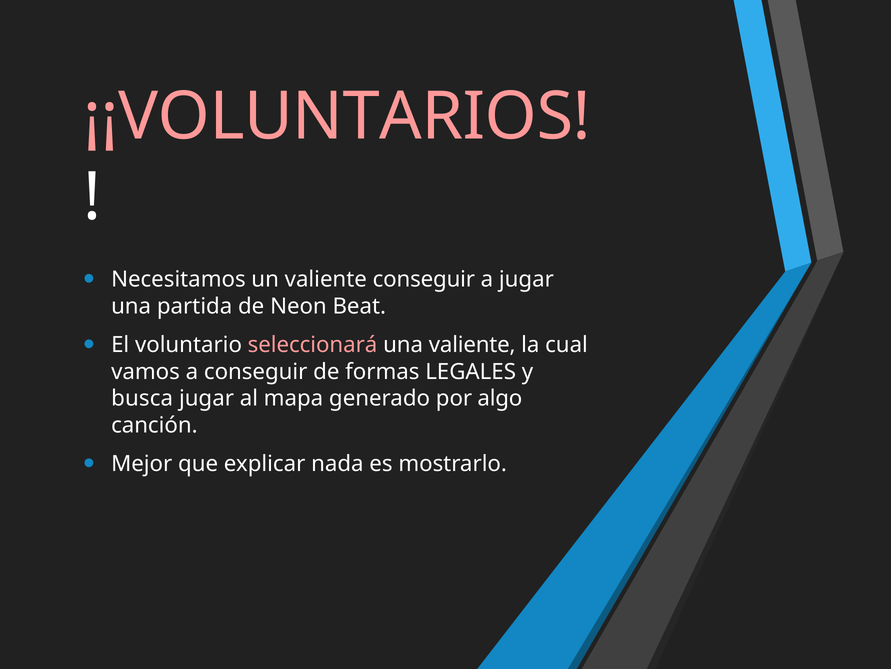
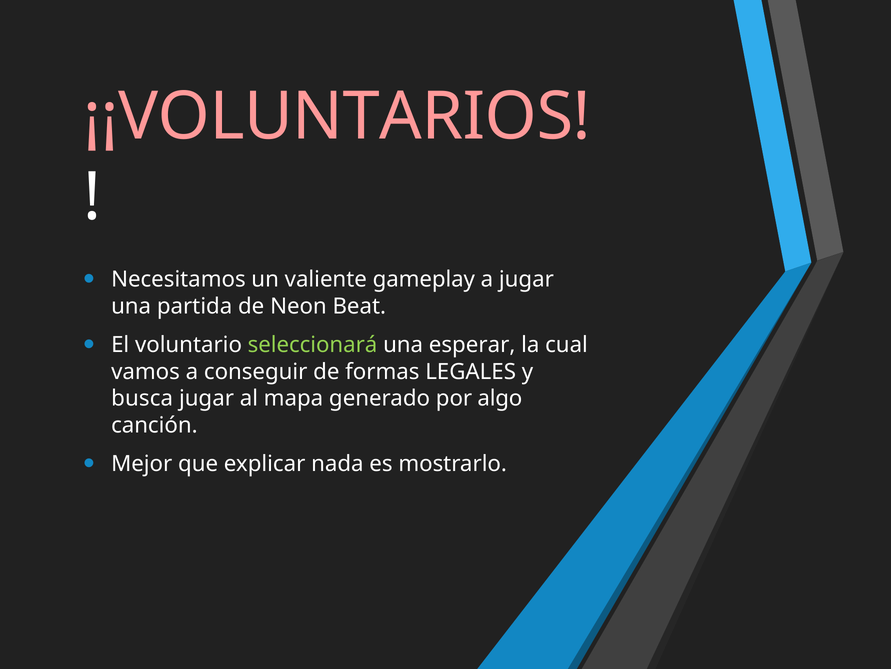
valiente conseguir: conseguir -> gameplay
seleccionará colour: pink -> light green
una valiente: valiente -> esperar
